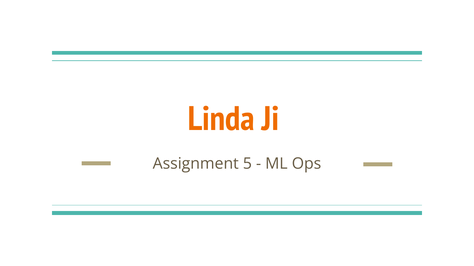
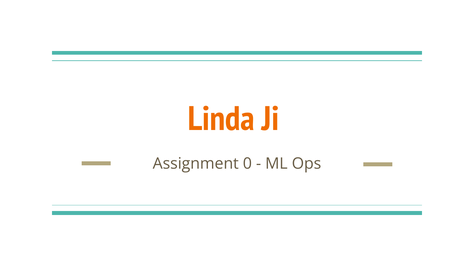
5: 5 -> 0
